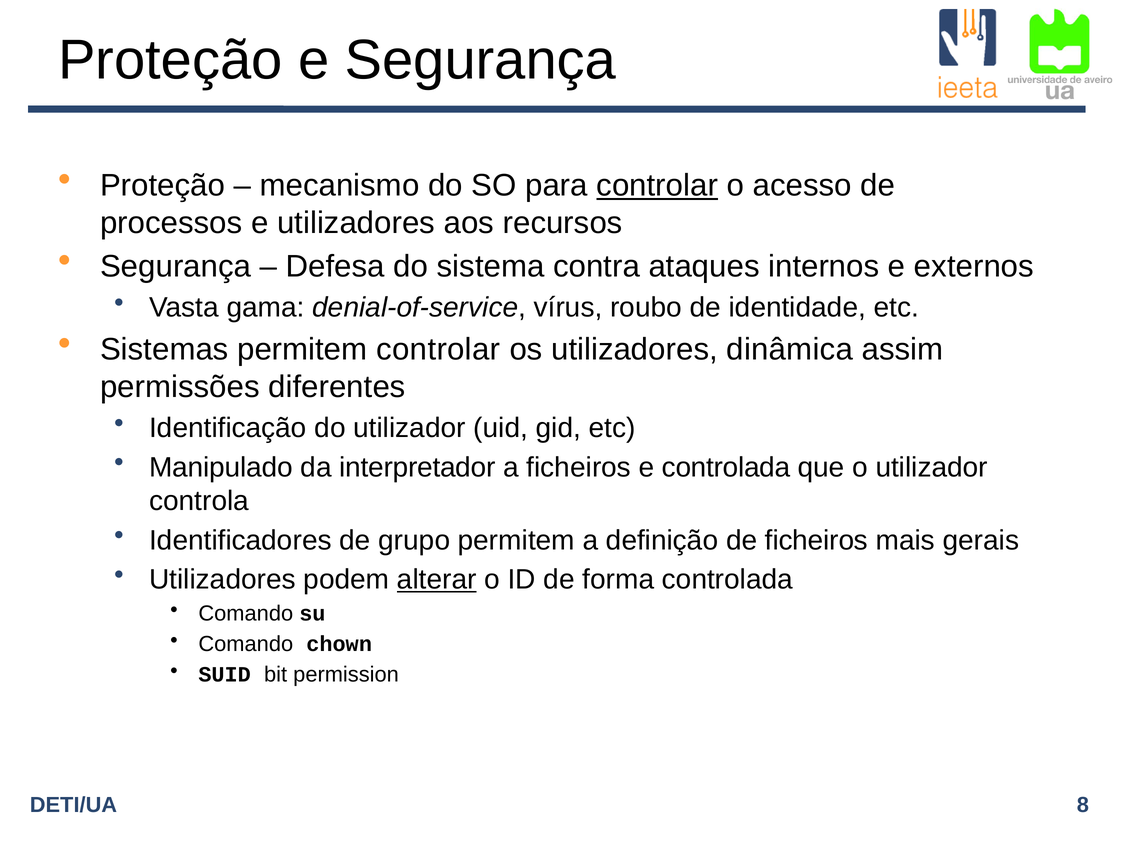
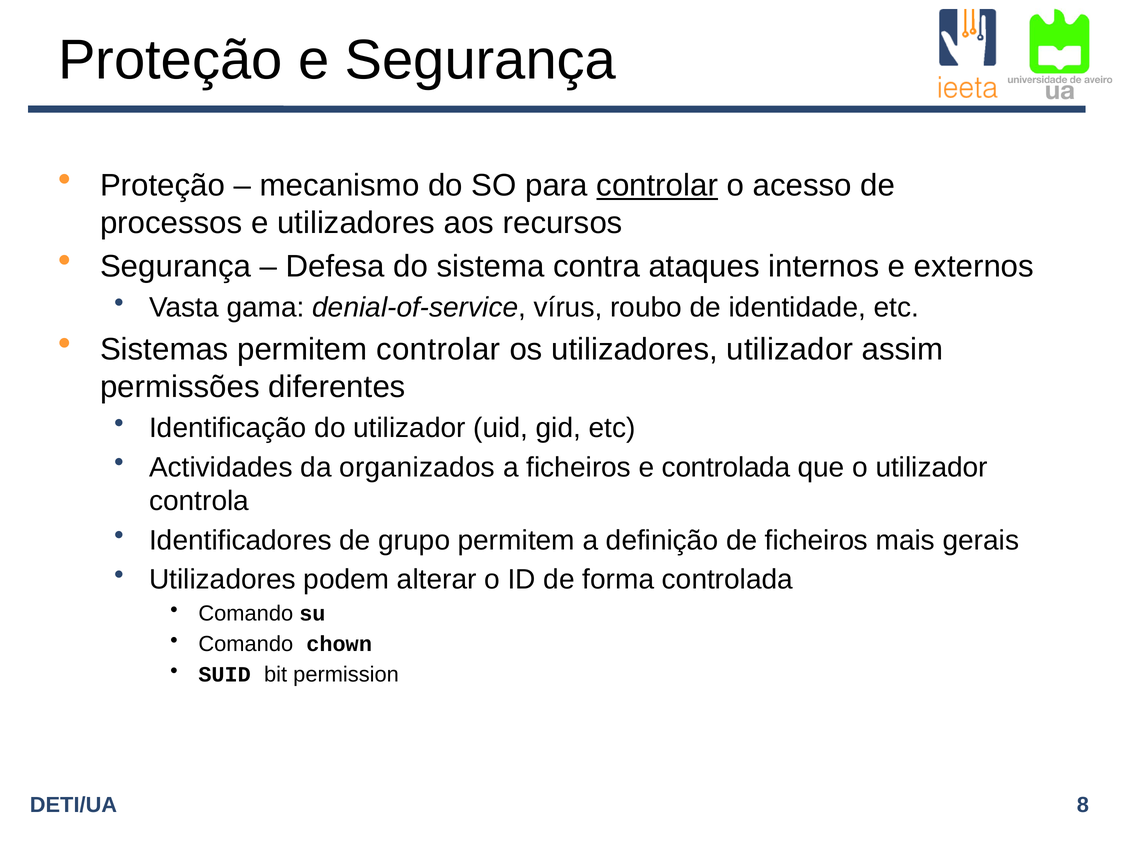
utilizadores dinâmica: dinâmica -> utilizador
Manipulado: Manipulado -> Actividades
interpretador: interpretador -> organizados
alterar underline: present -> none
